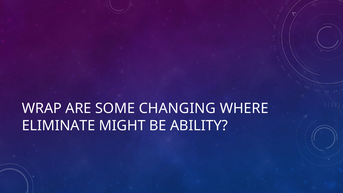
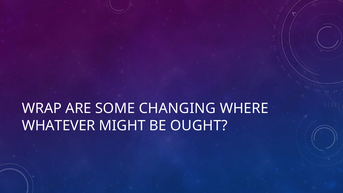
ELIMINATE: ELIMINATE -> WHATEVER
ABILITY: ABILITY -> OUGHT
